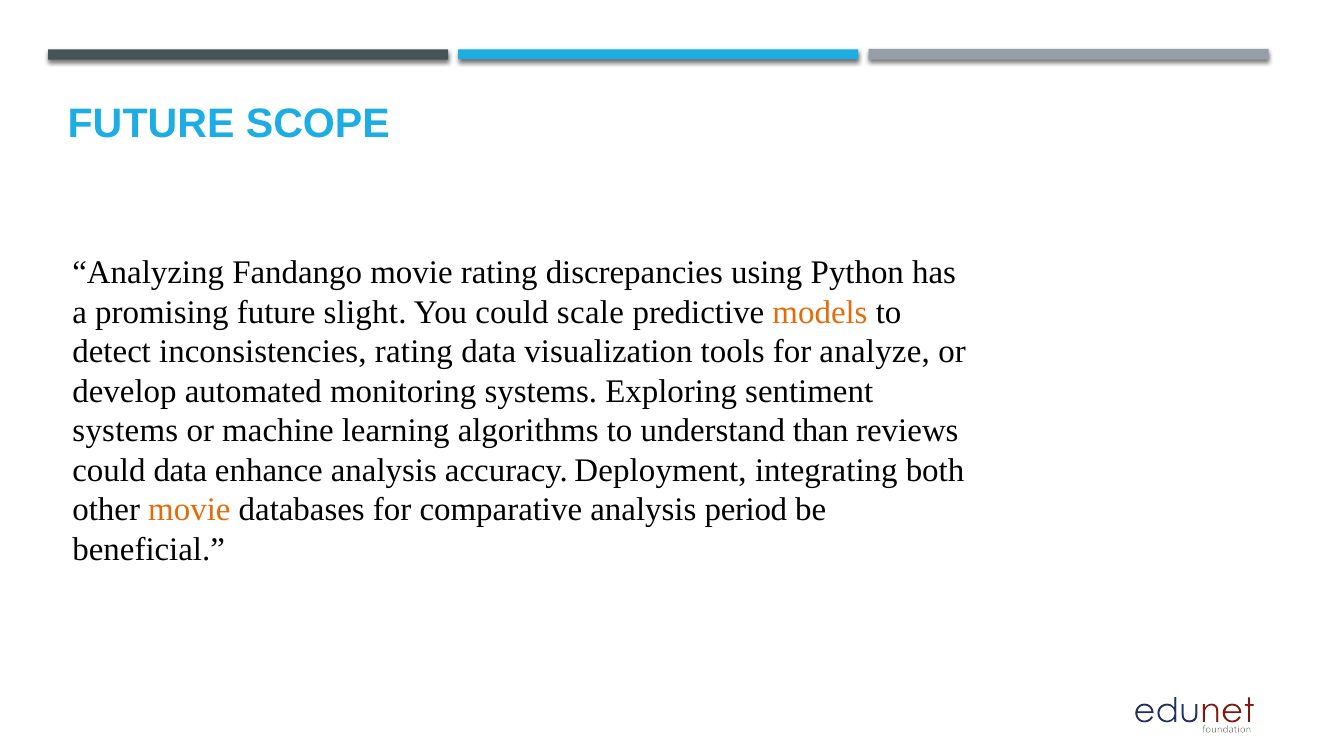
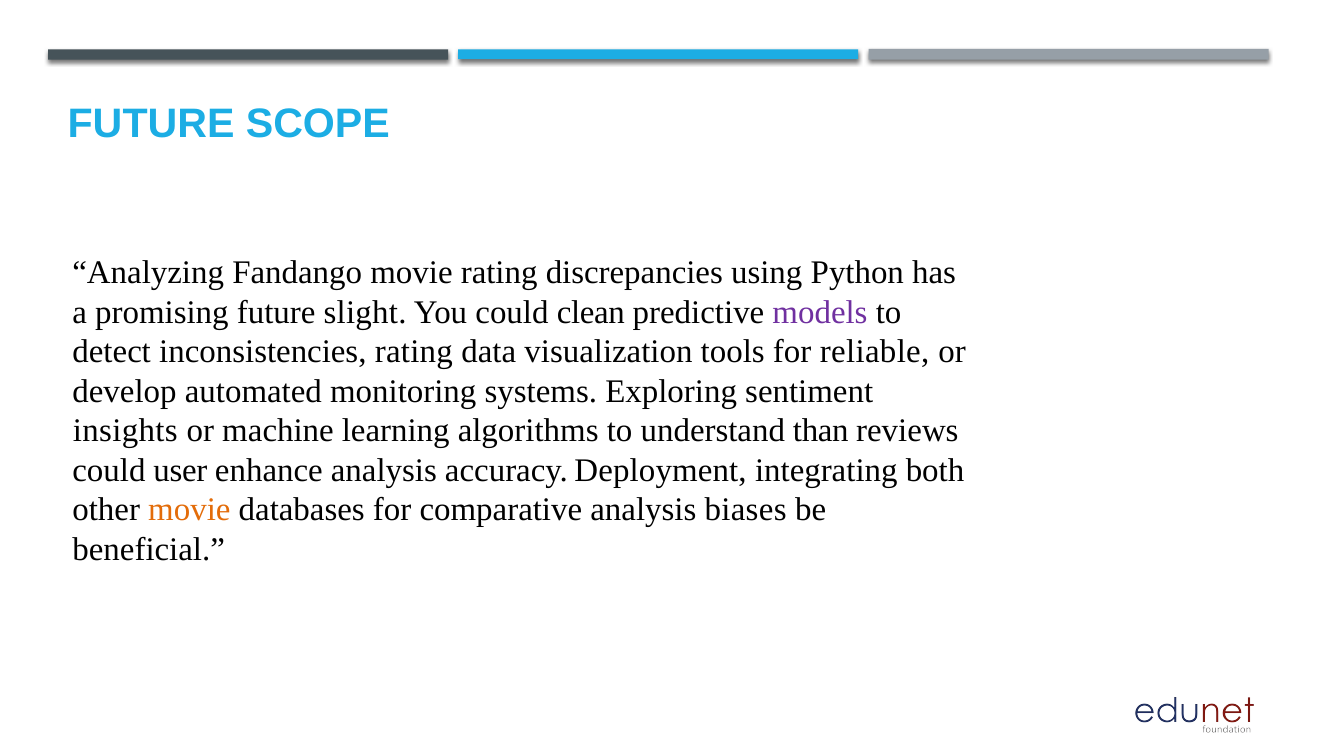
scale: scale -> clean
models colour: orange -> purple
analyze: analyze -> reliable
systems at (125, 431): systems -> insights
could data: data -> user
period: period -> biases
